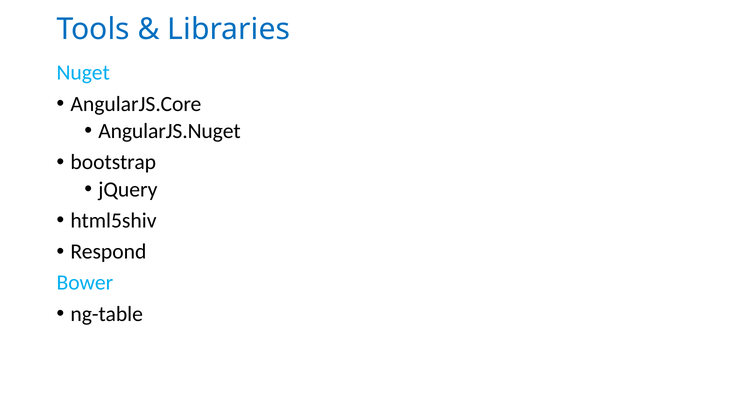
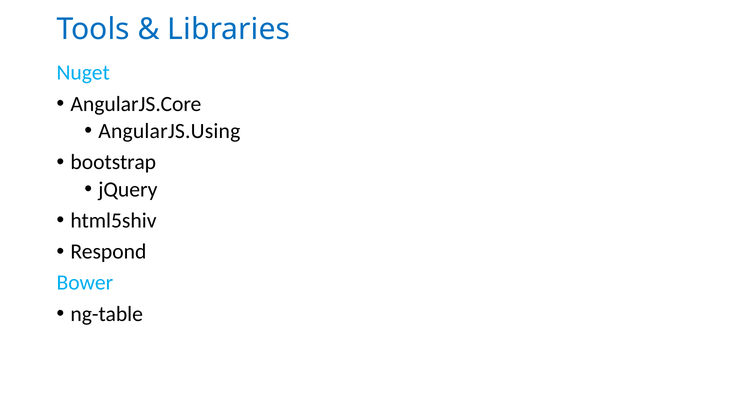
AngularJS.Nuget: AngularJS.Nuget -> AngularJS.Using
